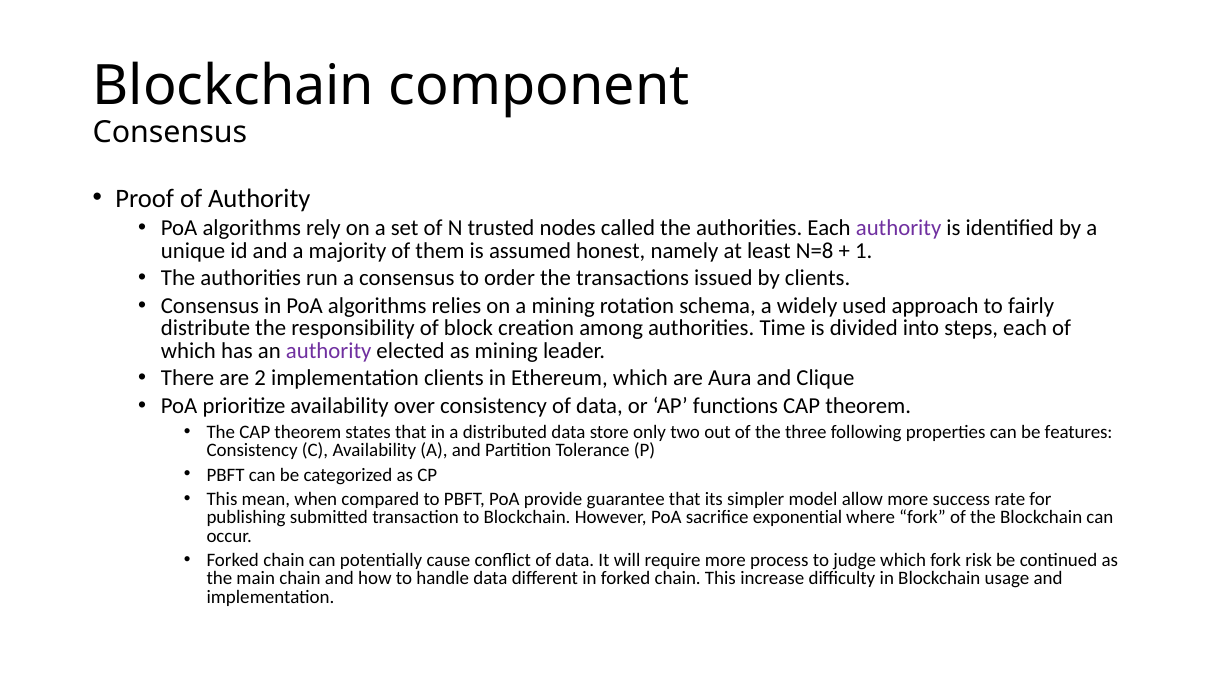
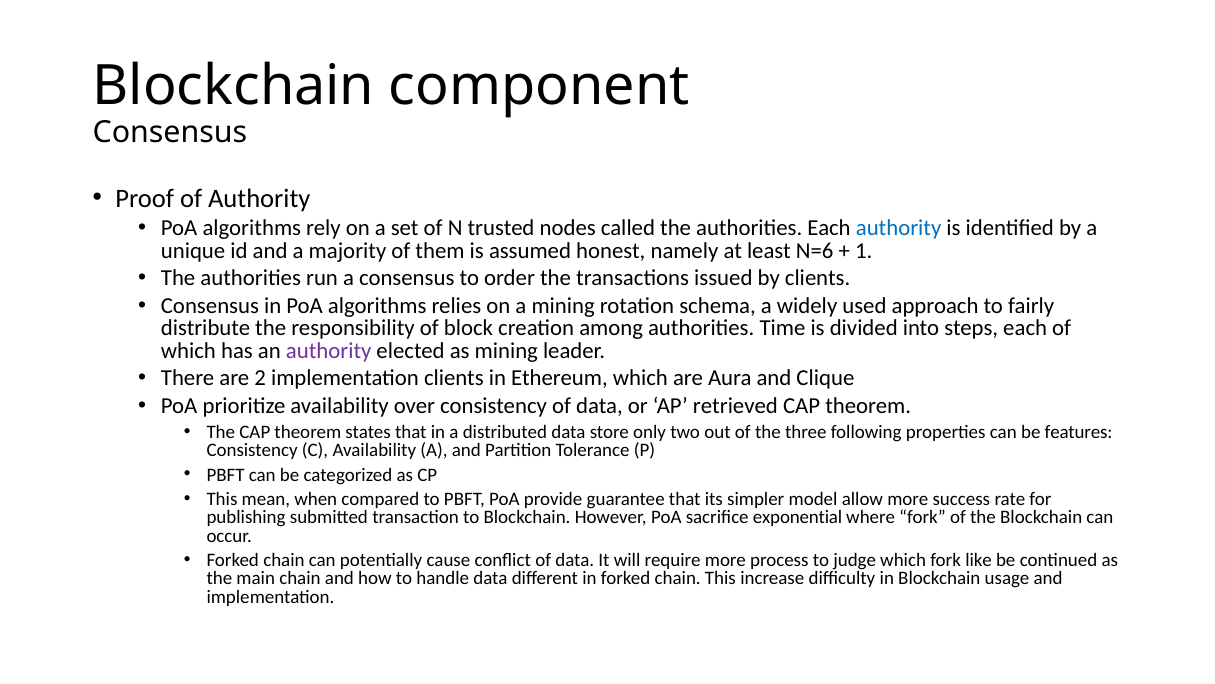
authority at (899, 228) colour: purple -> blue
N=8: N=8 -> N=6
functions: functions -> retrieved
risk: risk -> like
